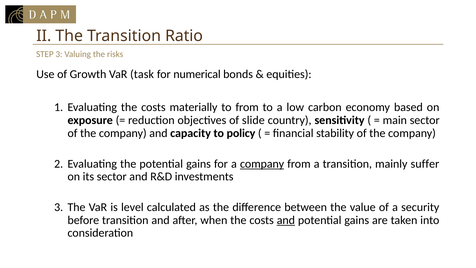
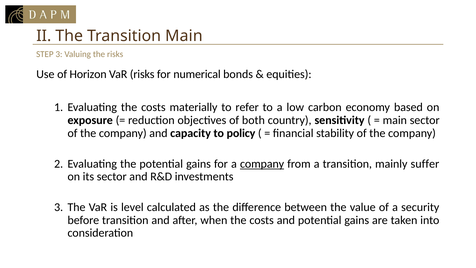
Transition Ratio: Ratio -> Main
Growth: Growth -> Horizon
VaR task: task -> risks
to from: from -> refer
slide: slide -> both
and at (286, 220) underline: present -> none
